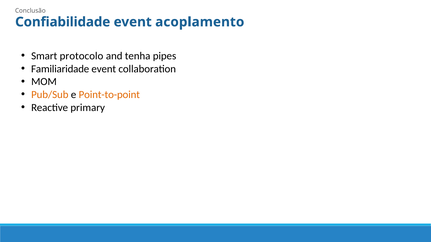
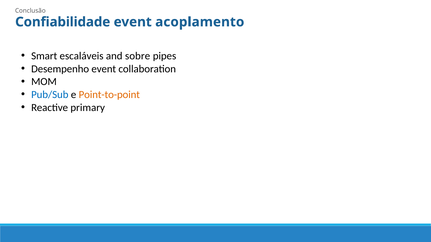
protocolo: protocolo -> escaláveis
tenha: tenha -> sobre
Familiaridade: Familiaridade -> Desempenho
Pub/Sub colour: orange -> blue
